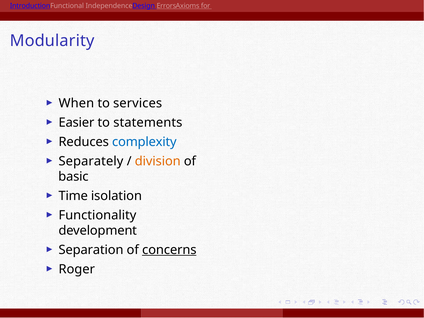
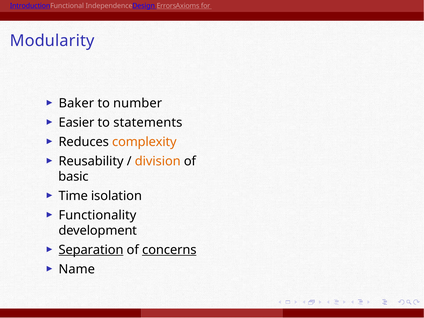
When: When -> Baker
services: services -> number
complexity colour: blue -> orange
Separately: Separately -> Reusability
Separation underline: none -> present
Roger: Roger -> Name
